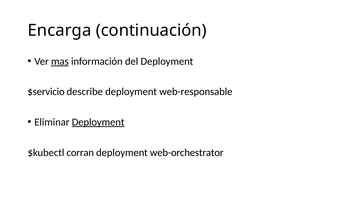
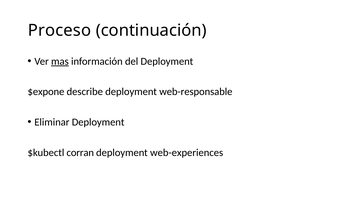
Encarga: Encarga -> Proceso
$servicio: $servicio -> $expone
Deployment at (98, 122) underline: present -> none
web-orchestrator: web-orchestrator -> web-experiences
